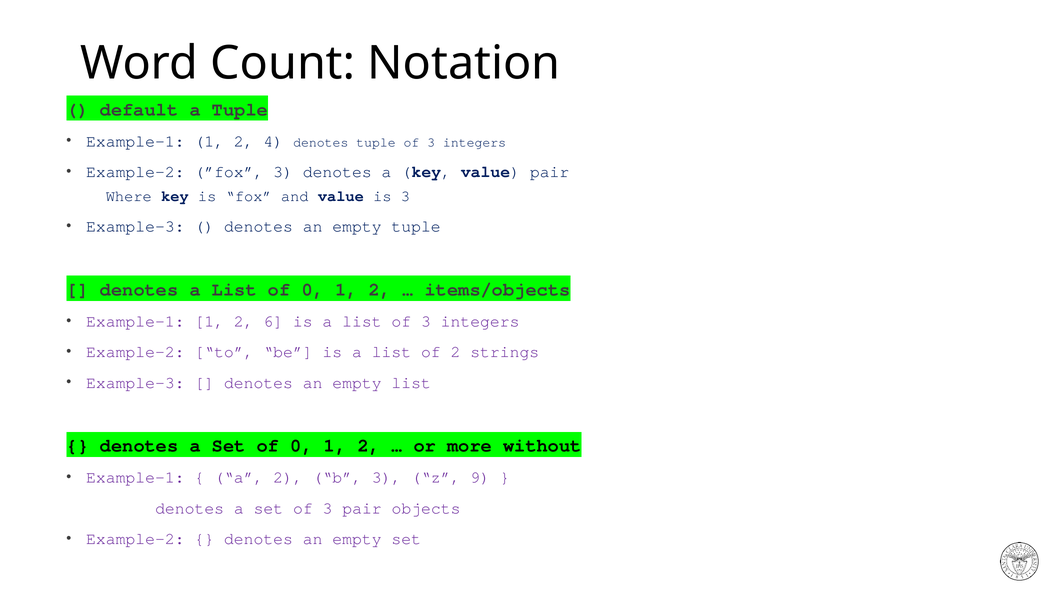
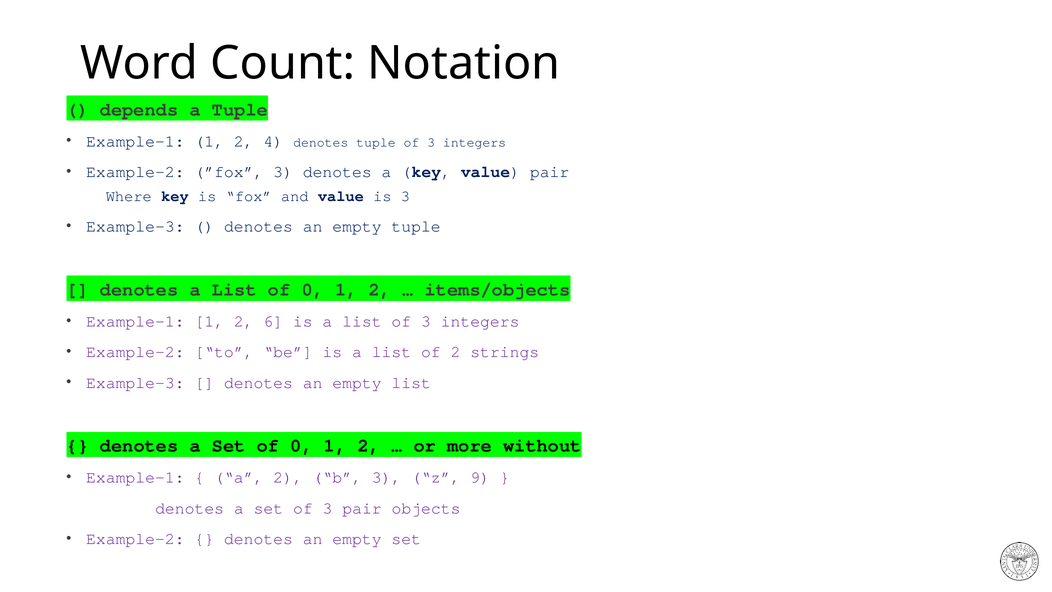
default: default -> depends
